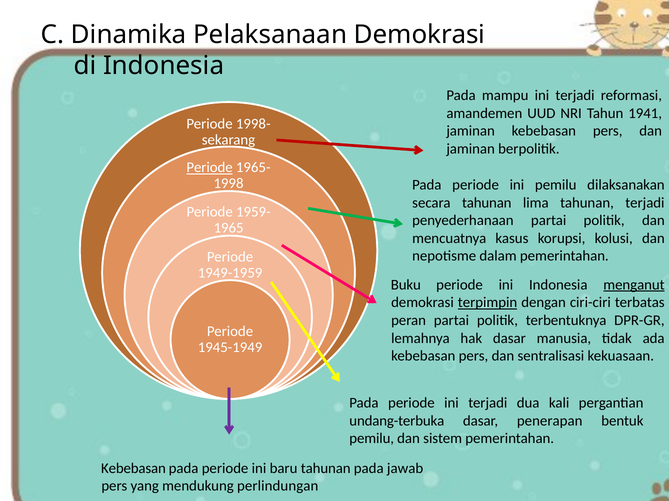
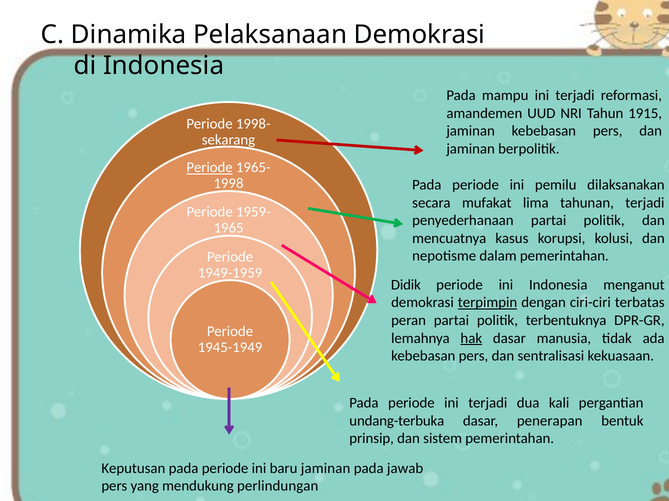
1941: 1941 -> 1915
secara tahunan: tahunan -> mufakat
Buku: Buku -> Didik
menganut underline: present -> none
hak underline: none -> present
pemilu at (372, 439): pemilu -> prinsip
Kebebasan at (133, 469): Kebebasan -> Keputusan
baru tahunan: tahunan -> jaminan
